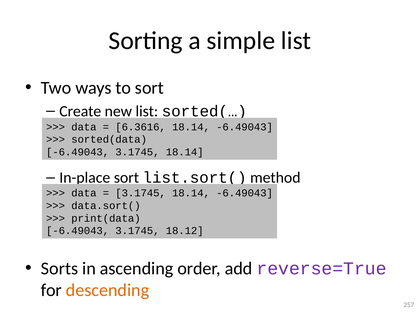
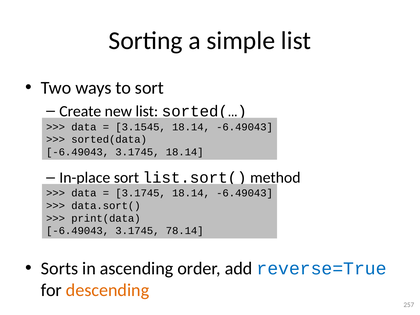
6.3616: 6.3616 -> 3.1545
18.12: 18.12 -> 78.14
reverse=True colour: purple -> blue
